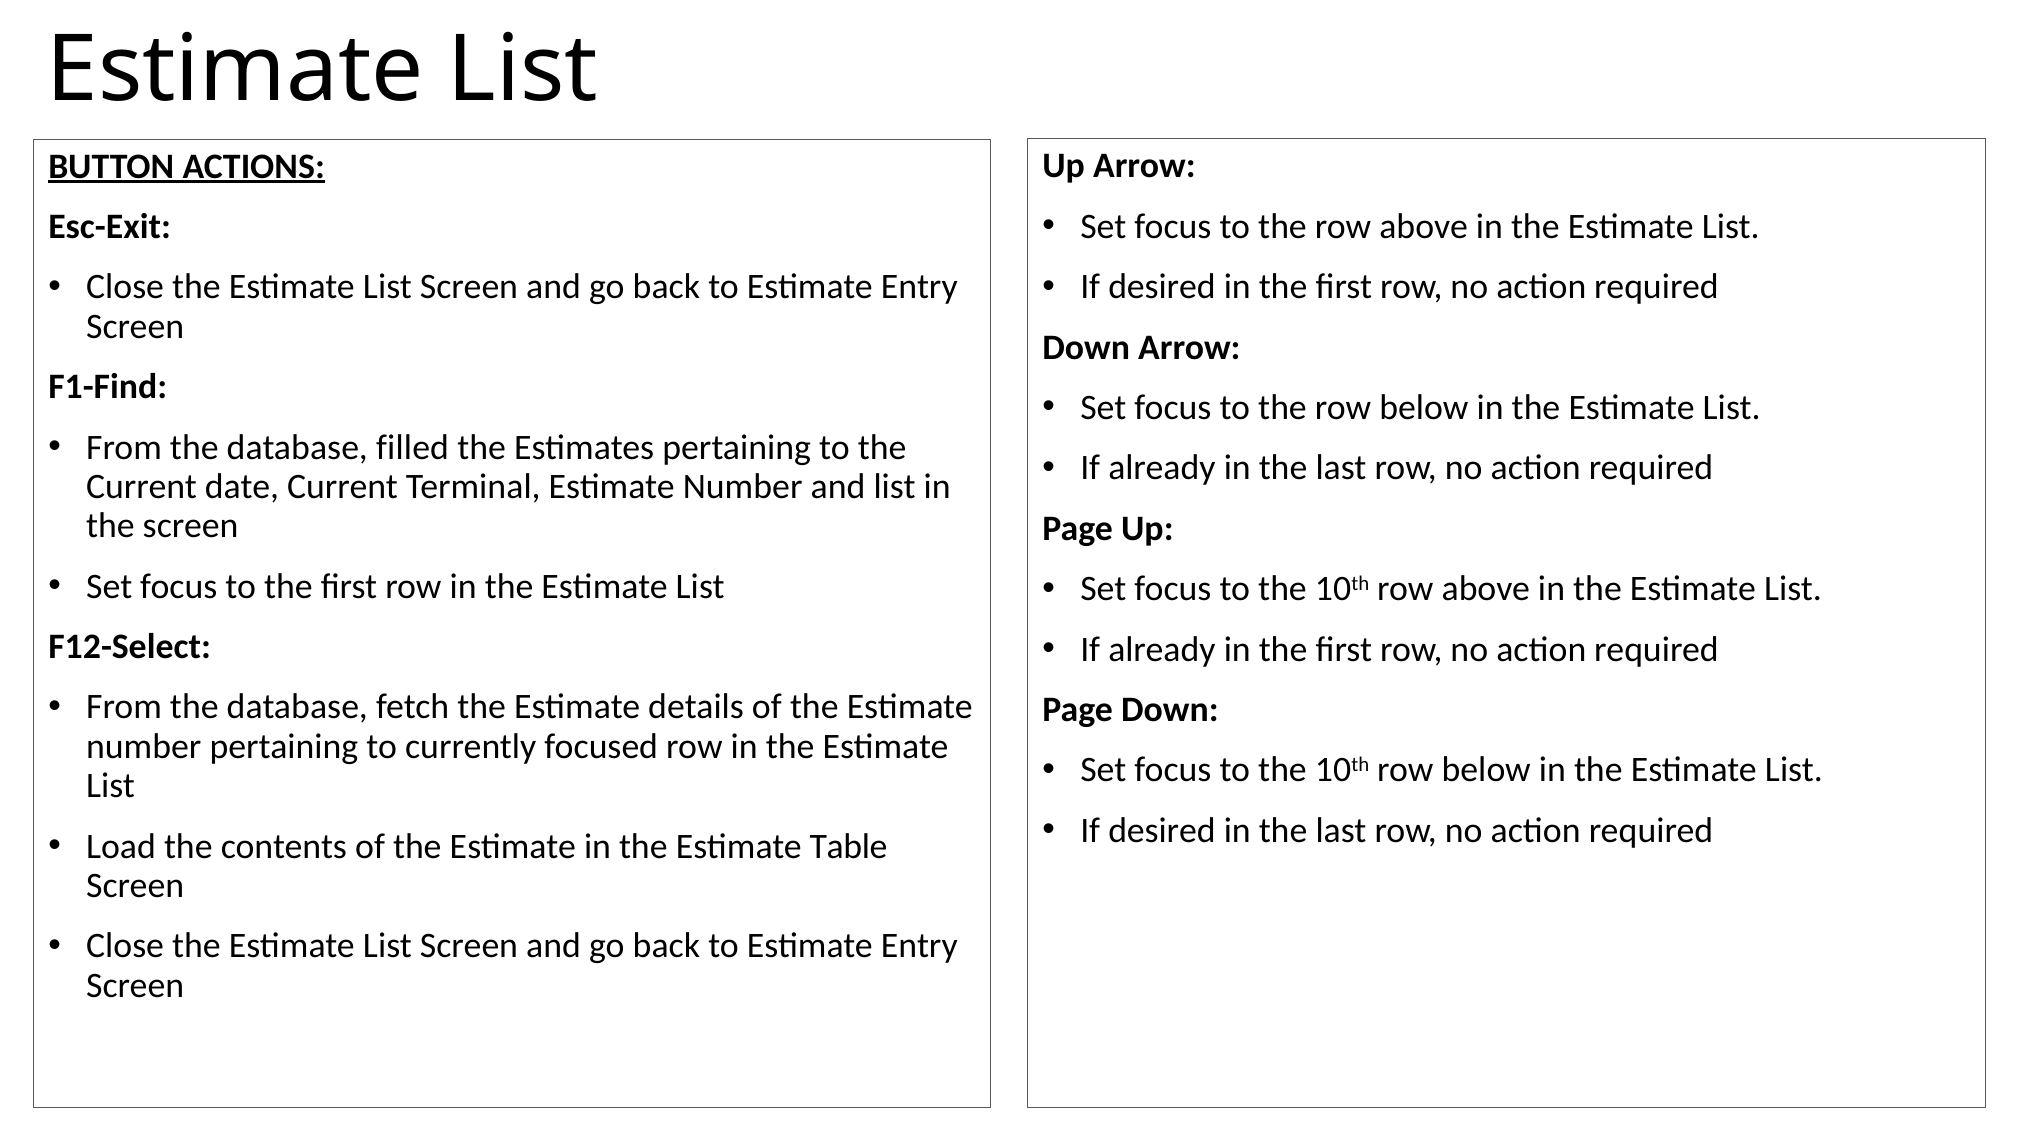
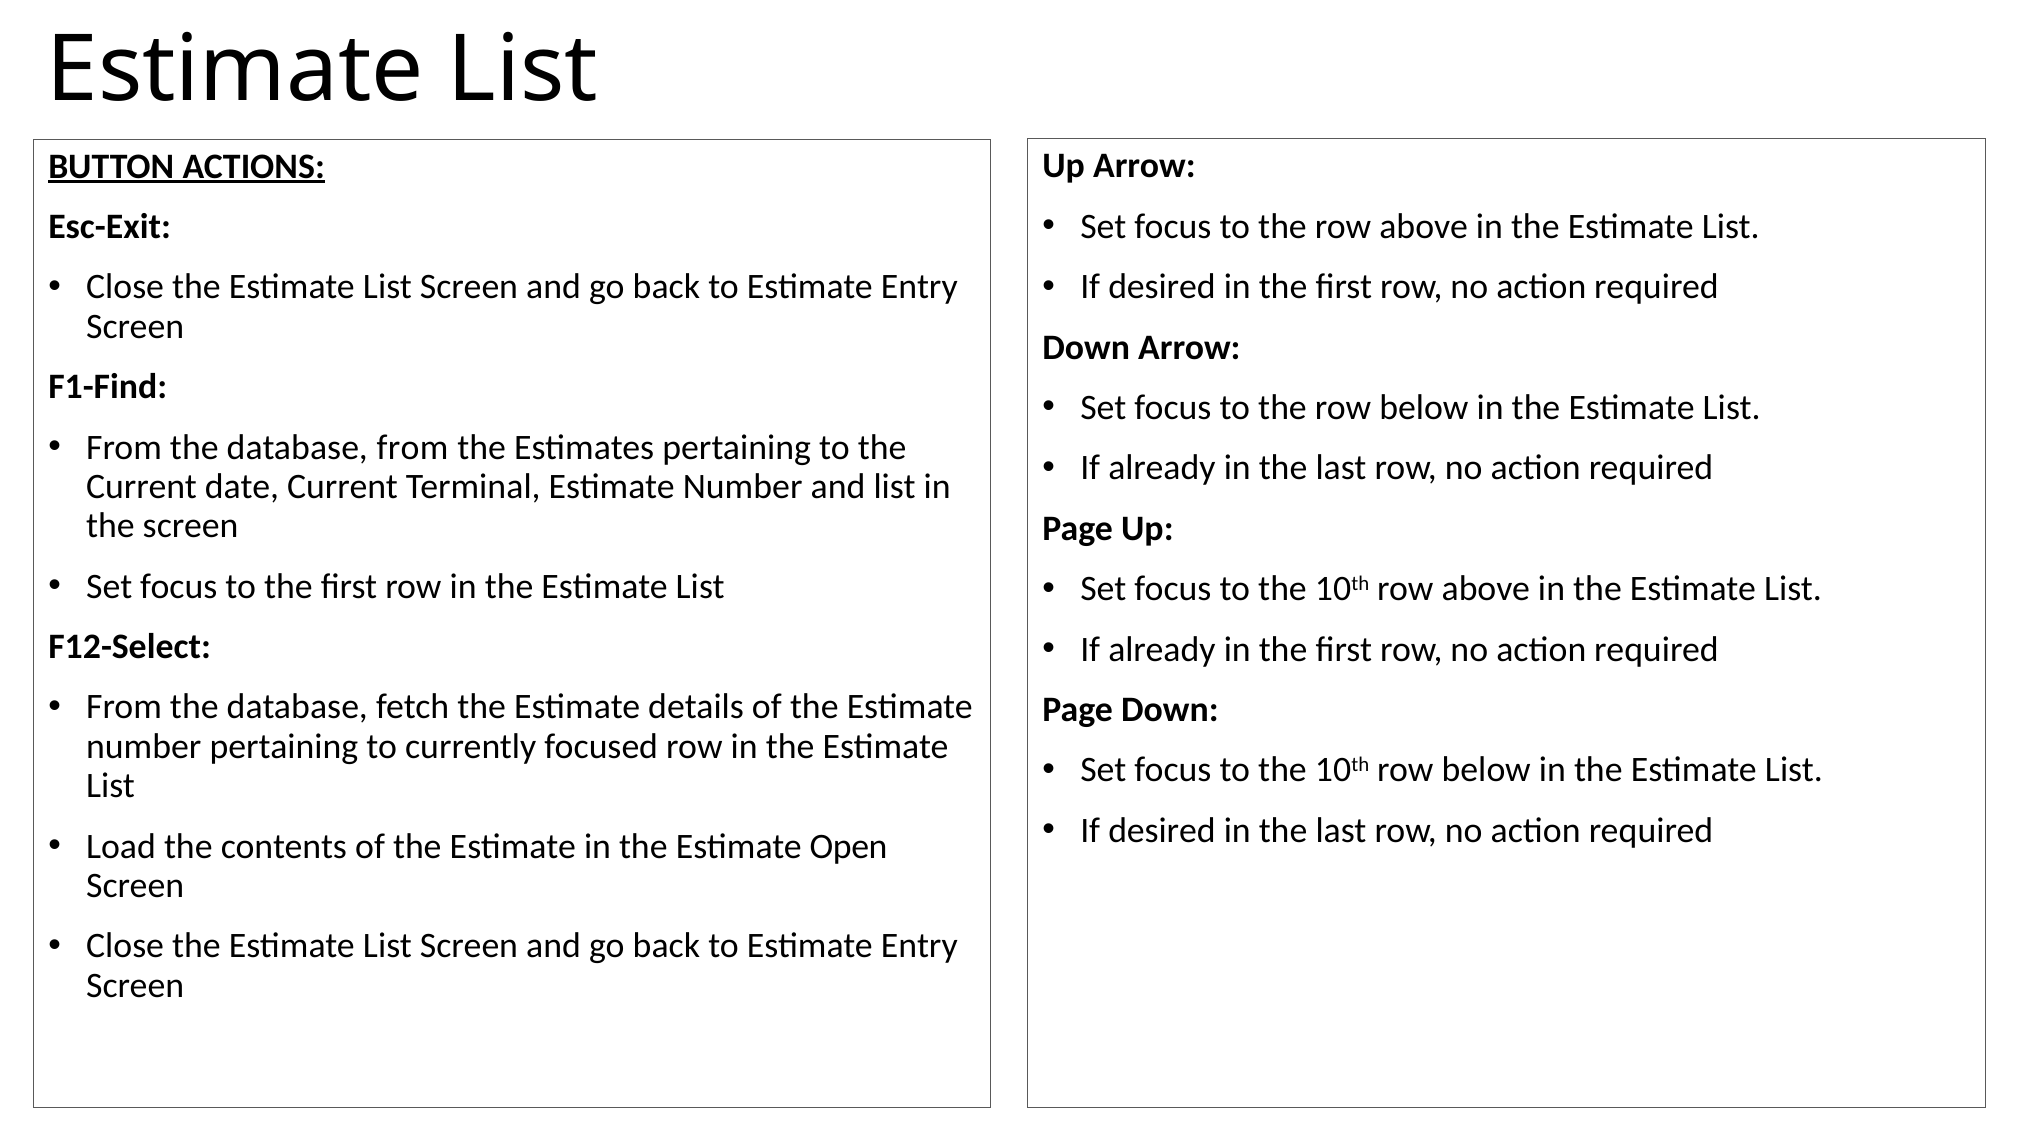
database filled: filled -> from
Table: Table -> Open
